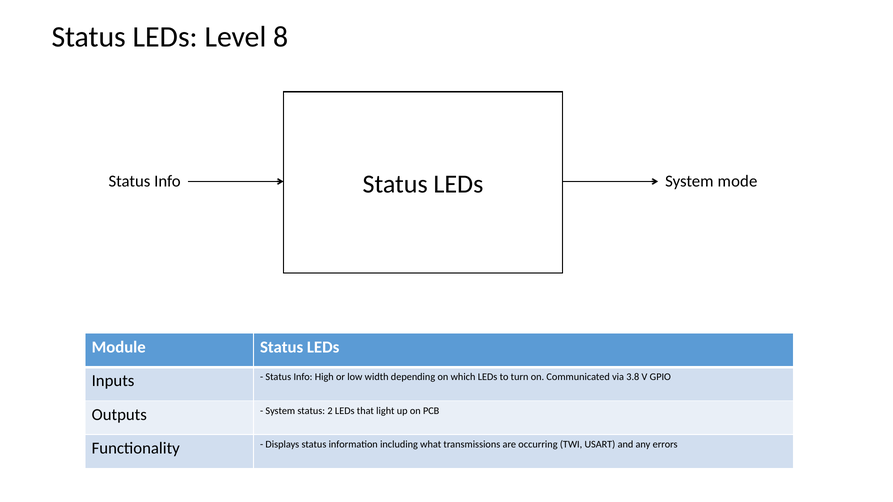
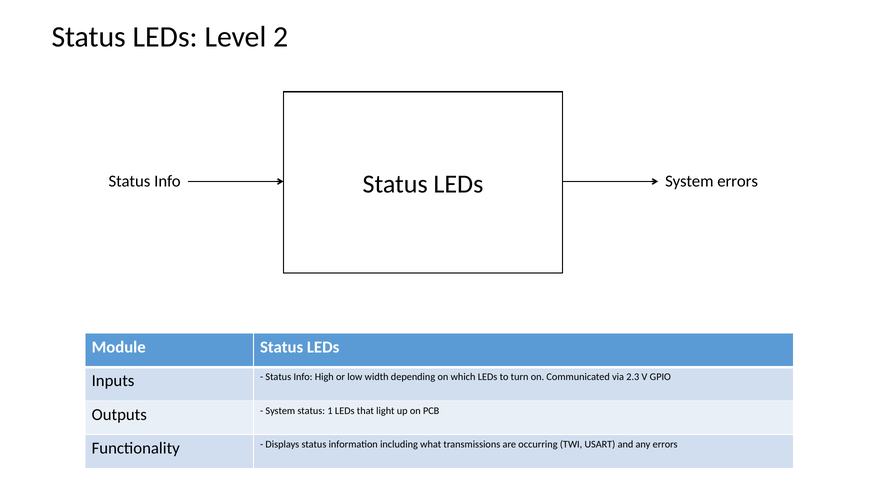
8: 8 -> 2
System mode: mode -> errors
3.8: 3.8 -> 2.3
2: 2 -> 1
